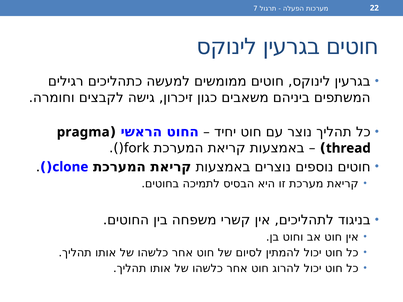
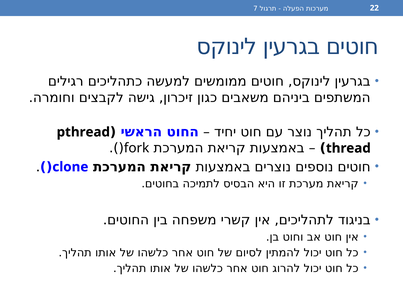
pragma: pragma -> pthread
